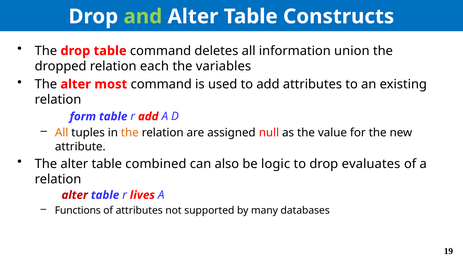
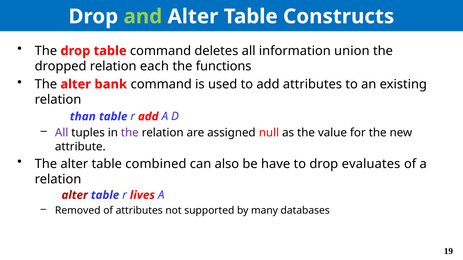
variables: variables -> functions
most: most -> bank
form: form -> than
All at (62, 133) colour: orange -> purple
the at (130, 133) colour: orange -> purple
logic: logic -> have
Functions: Functions -> Removed
